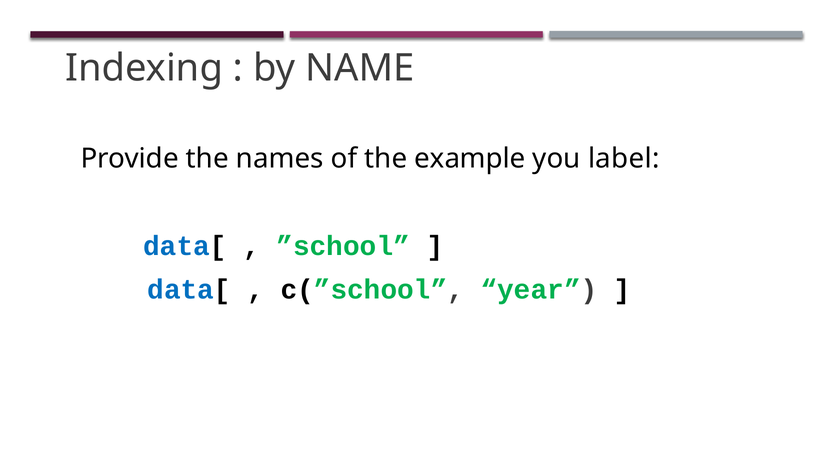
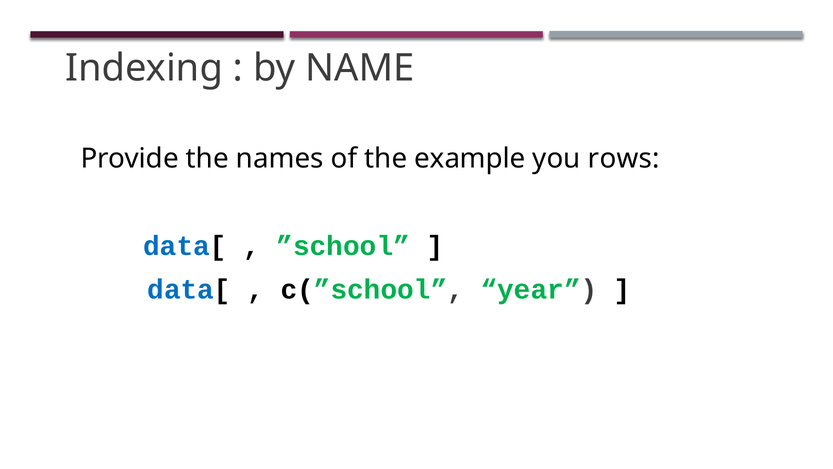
label: label -> rows
